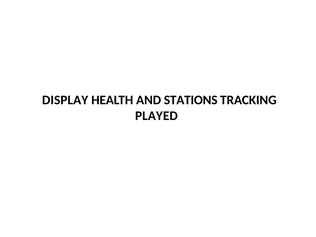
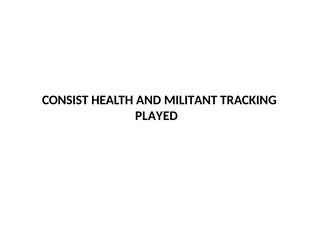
DISPLAY: DISPLAY -> CONSIST
STATIONS: STATIONS -> MILITANT
